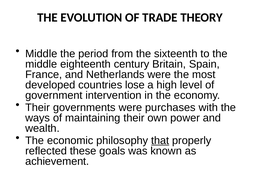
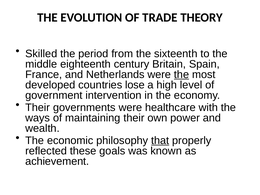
Middle at (41, 54): Middle -> Skilled
the at (182, 74) underline: none -> present
purchases: purchases -> healthcare
